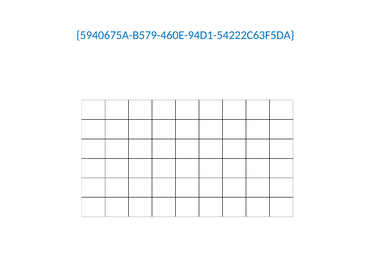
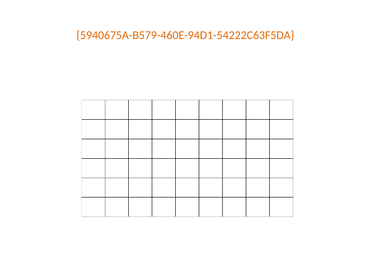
5940675A-B579-460E-94D1-54222C63F5DA colour: blue -> orange
